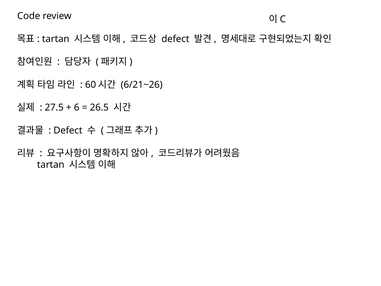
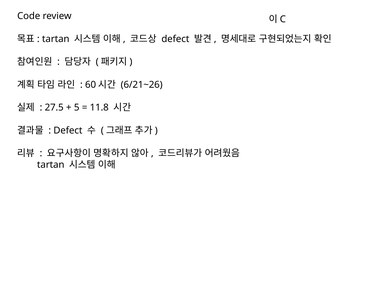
6: 6 -> 5
26.5: 26.5 -> 11.8
